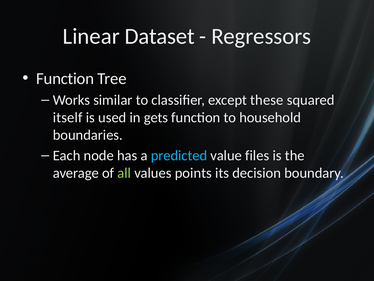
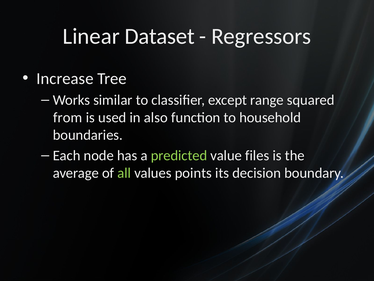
Function at (65, 78): Function -> Increase
these: these -> range
itself: itself -> from
gets: gets -> also
predicted colour: light blue -> light green
